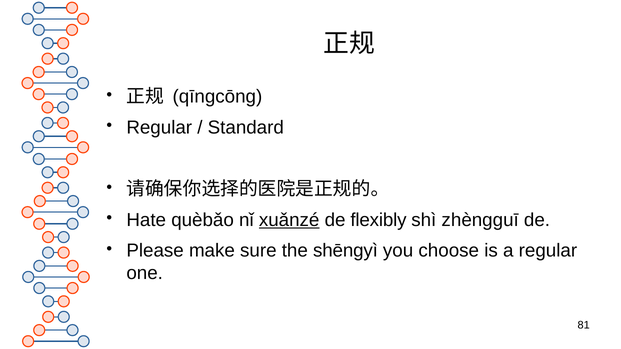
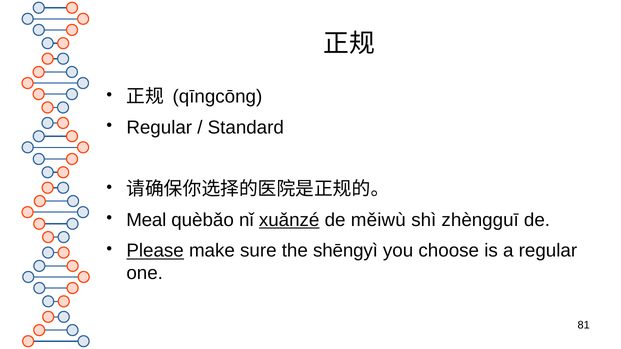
Hate: Hate -> Meal
flexibly: flexibly -> měiwù
Please underline: none -> present
